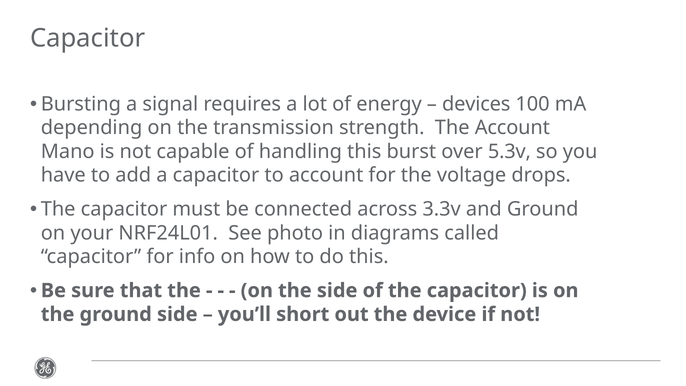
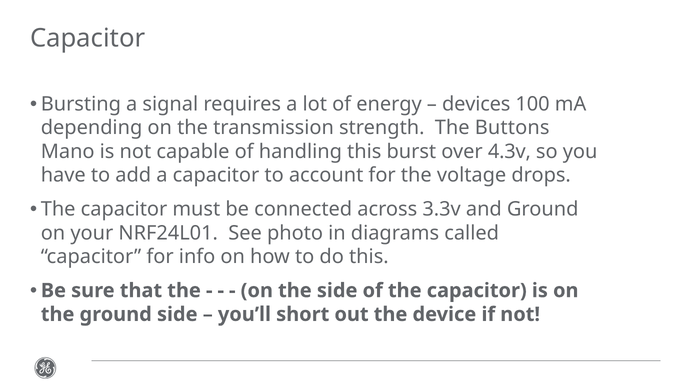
The Account: Account -> Buttons
5.3v: 5.3v -> 4.3v
